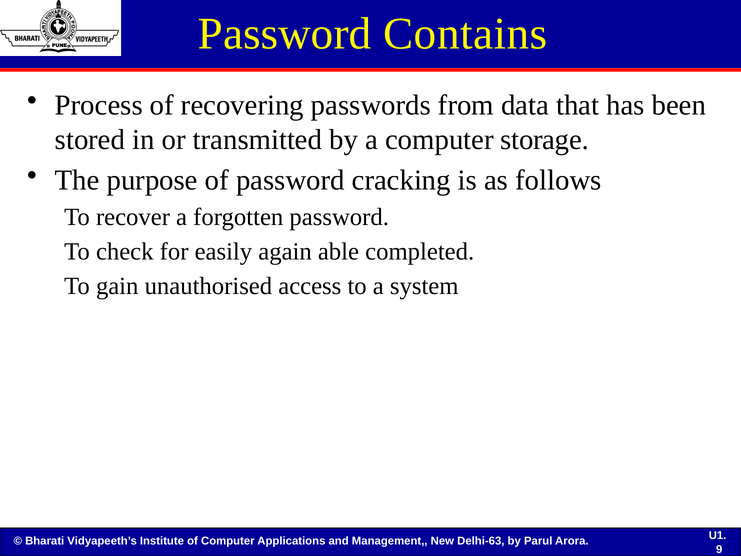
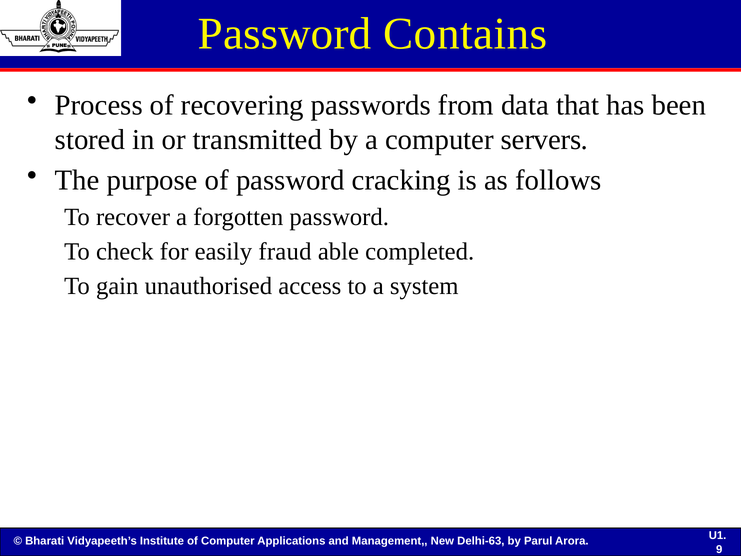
storage: storage -> servers
again: again -> fraud
